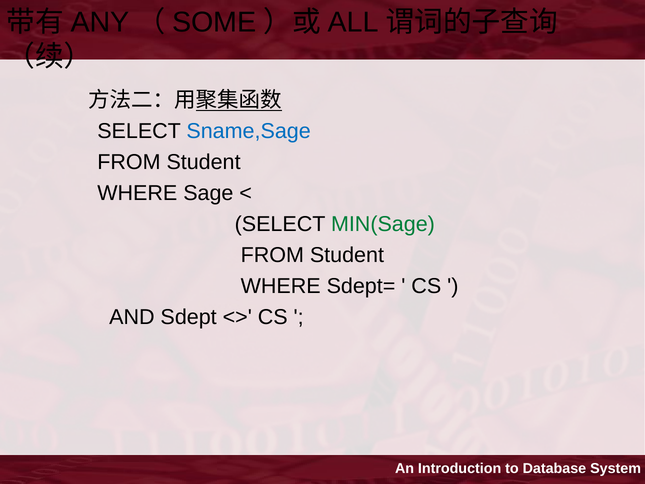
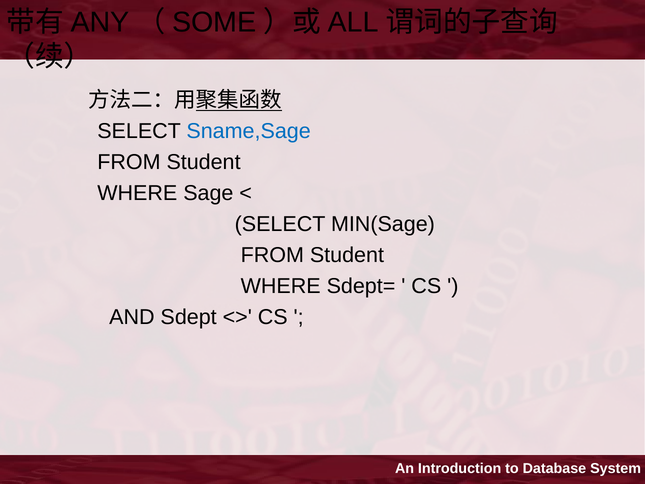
MIN(Sage colour: green -> black
